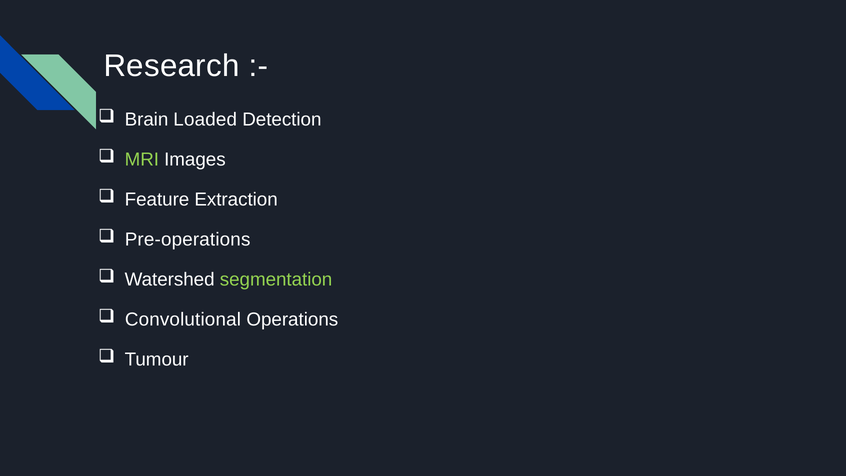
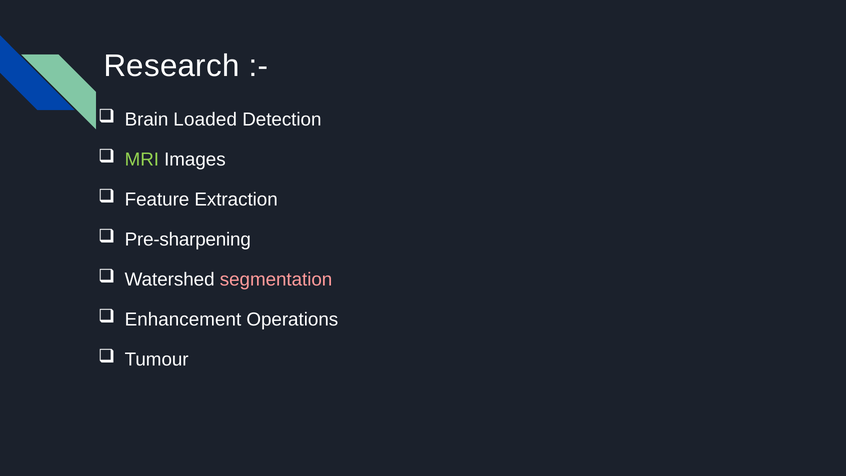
Pre-operations: Pre-operations -> Pre-sharpening
segmentation colour: light green -> pink
Convolutional: Convolutional -> Enhancement
